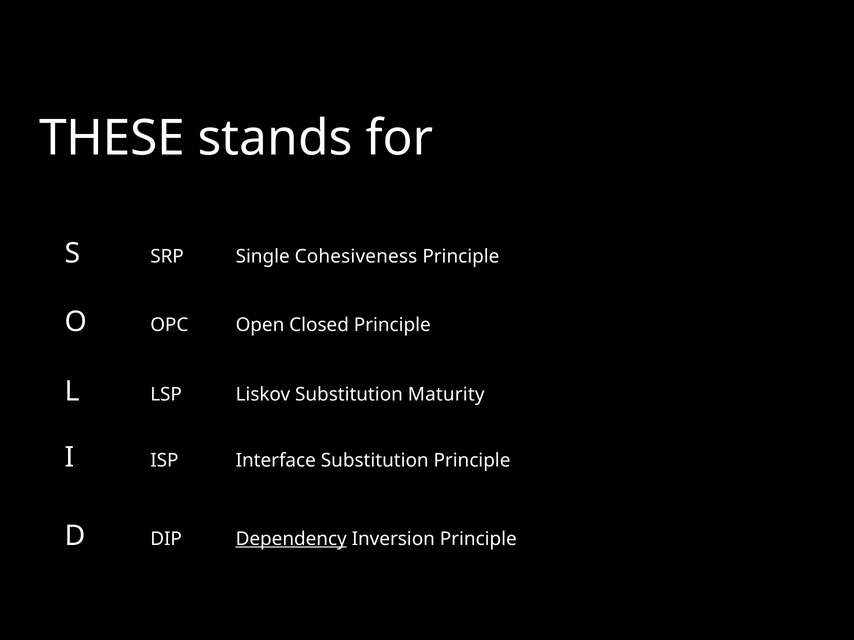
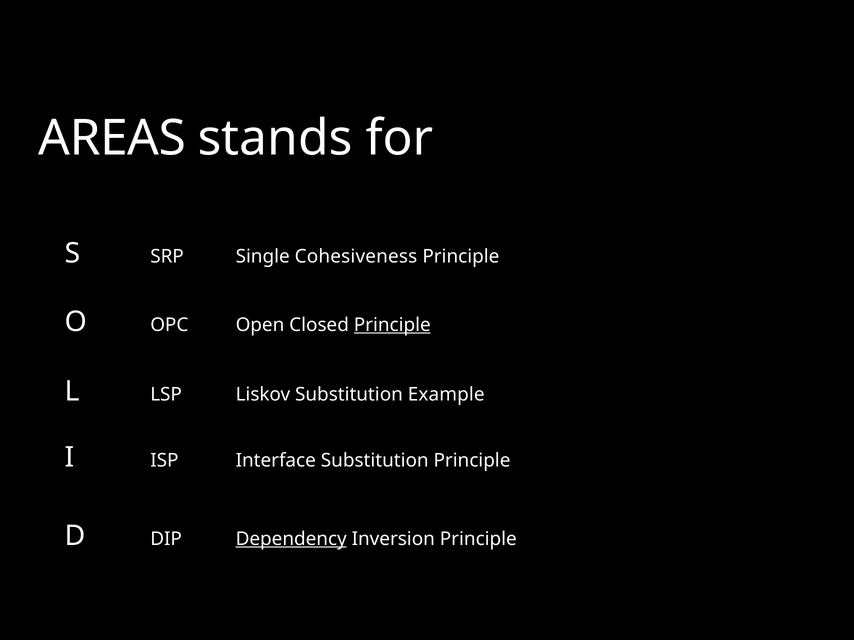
THESE: THESE -> AREAS
Principle at (392, 325) underline: none -> present
Maturity: Maturity -> Example
